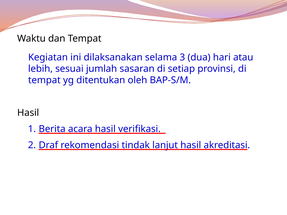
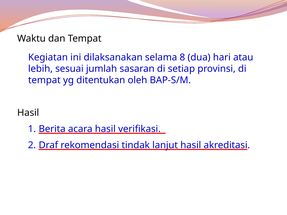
3: 3 -> 8
